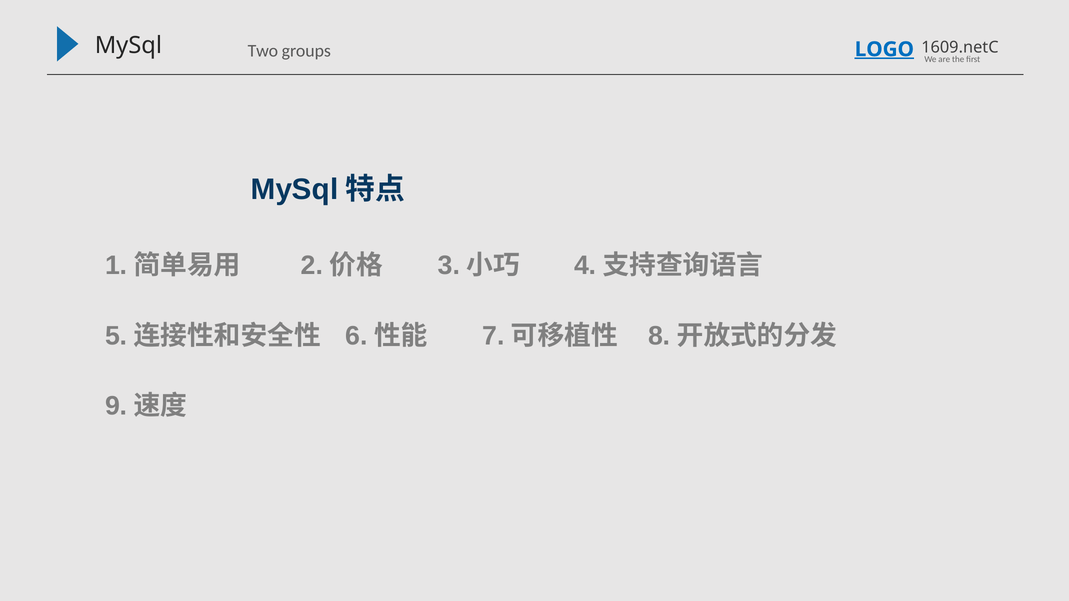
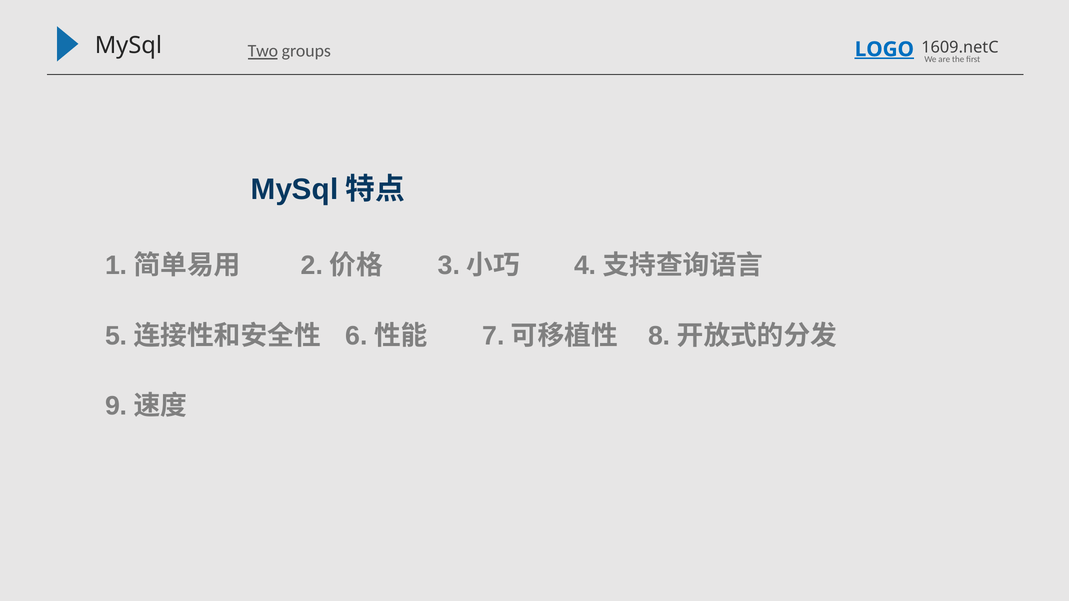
Two underline: none -> present
